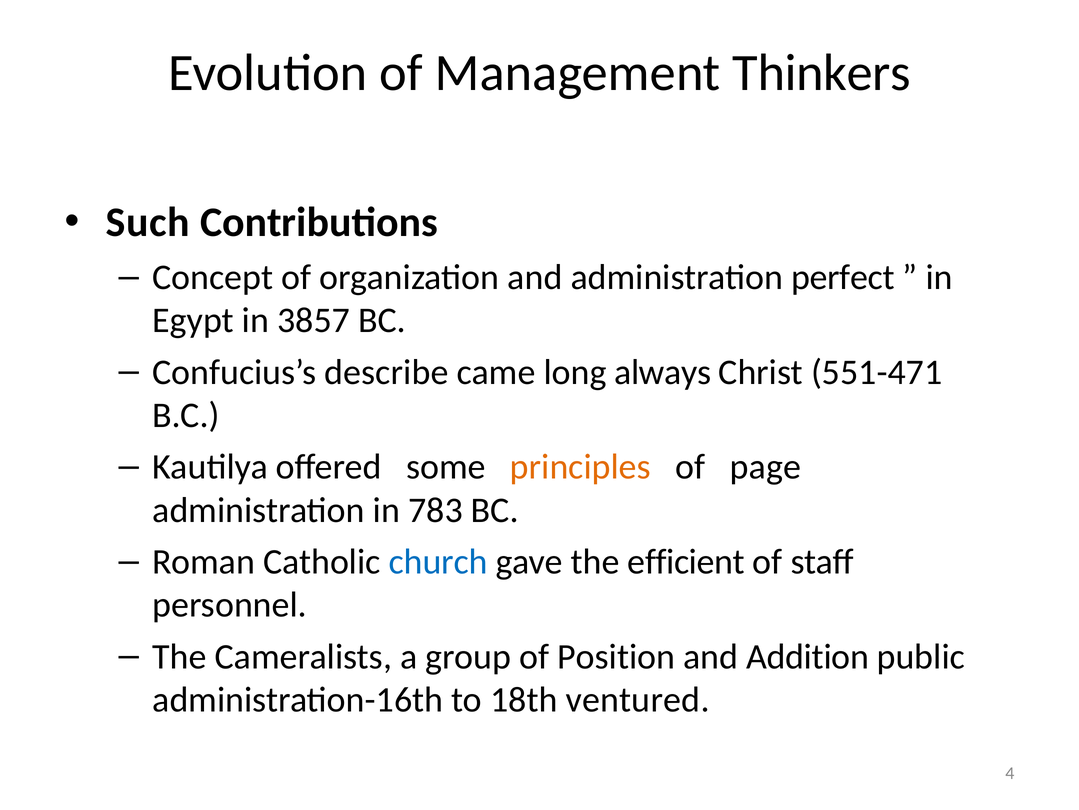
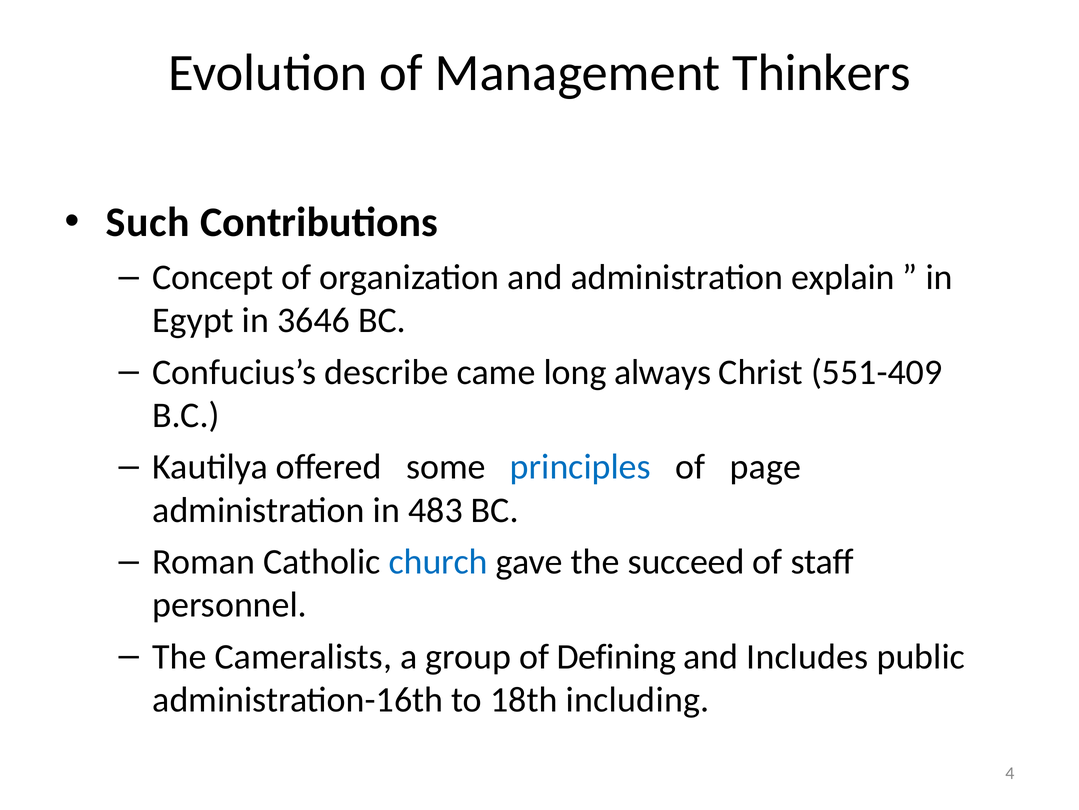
perfect: perfect -> explain
3857: 3857 -> 3646
551-471: 551-471 -> 551-409
principles colour: orange -> blue
783: 783 -> 483
efficient: efficient -> succeed
Position: Position -> Defining
Addition: Addition -> Includes
ventured: ventured -> including
